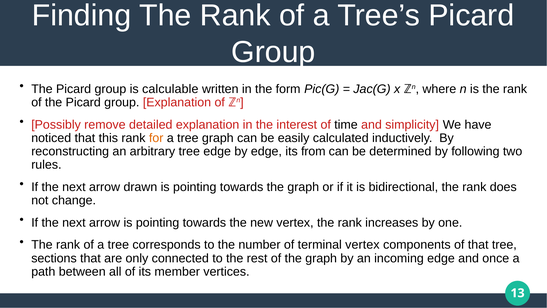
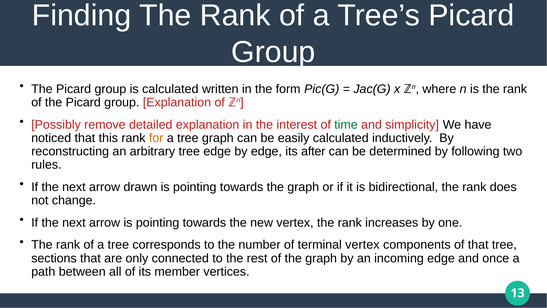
is calculable: calculable -> calculated
time colour: black -> green
from: from -> after
